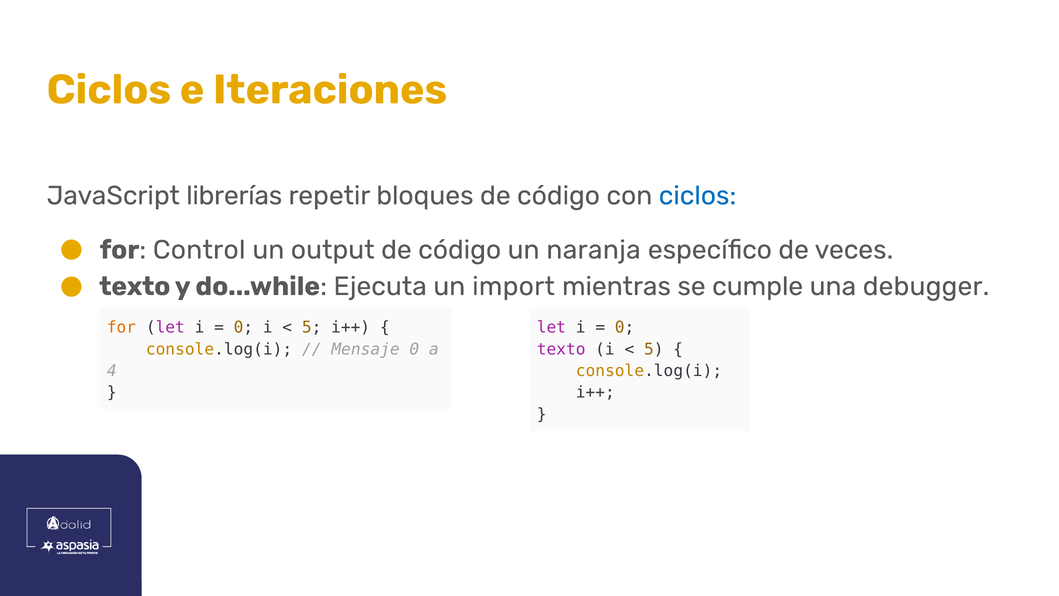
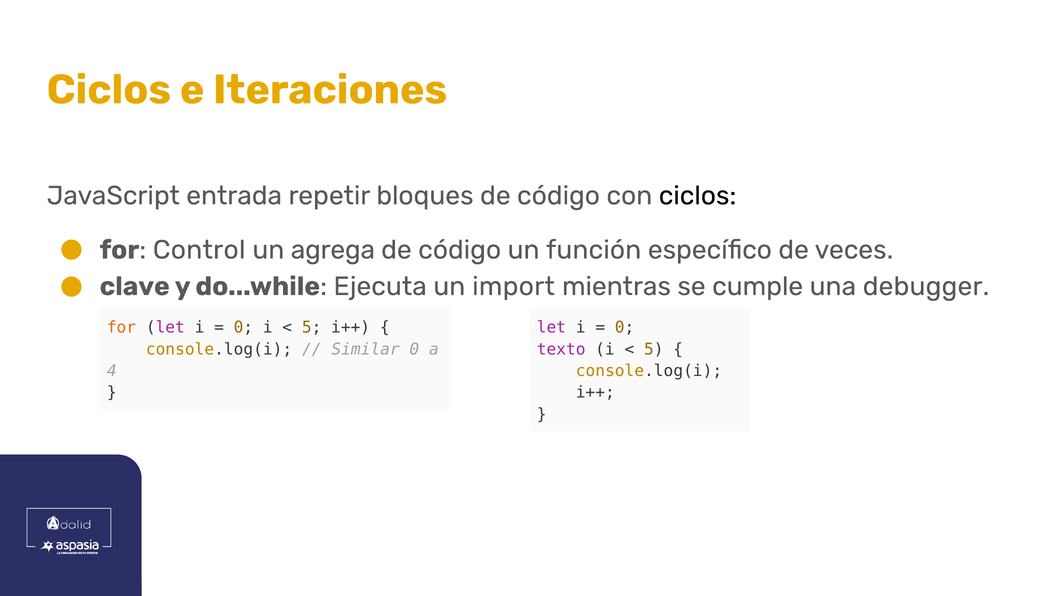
librerías: librerías -> entrada
ciclos at (697, 196) colour: blue -> black
output: output -> agrega
naranja: naranja -> función
texto at (135, 286): texto -> clave
Mensaje: Mensaje -> Similar
